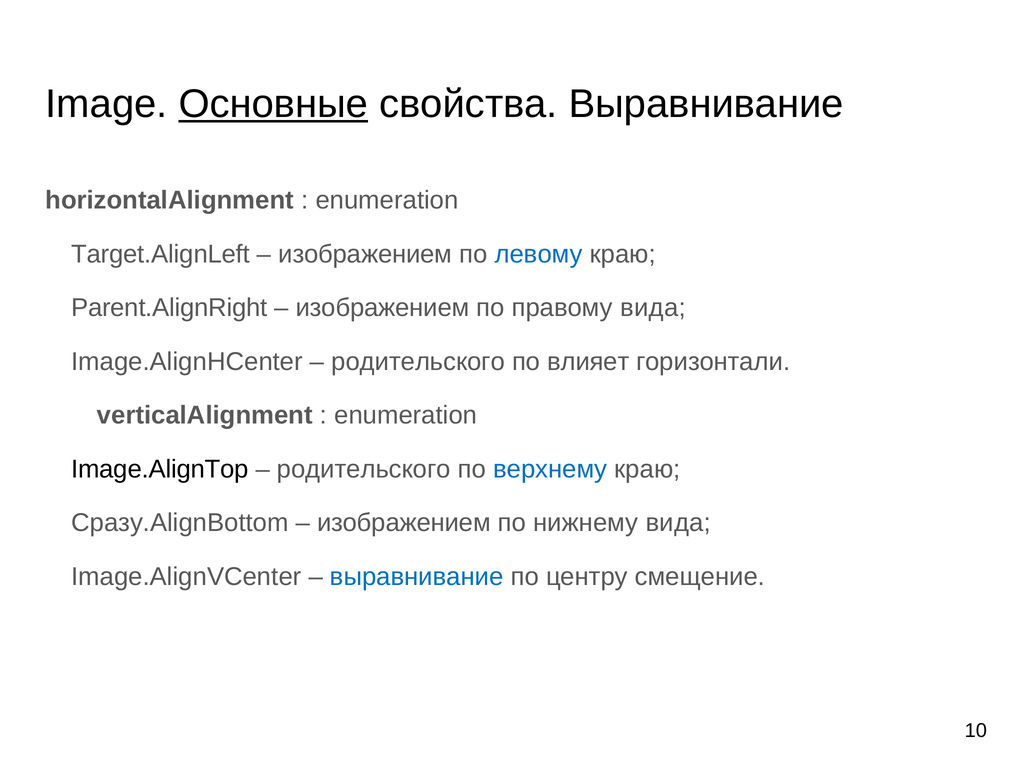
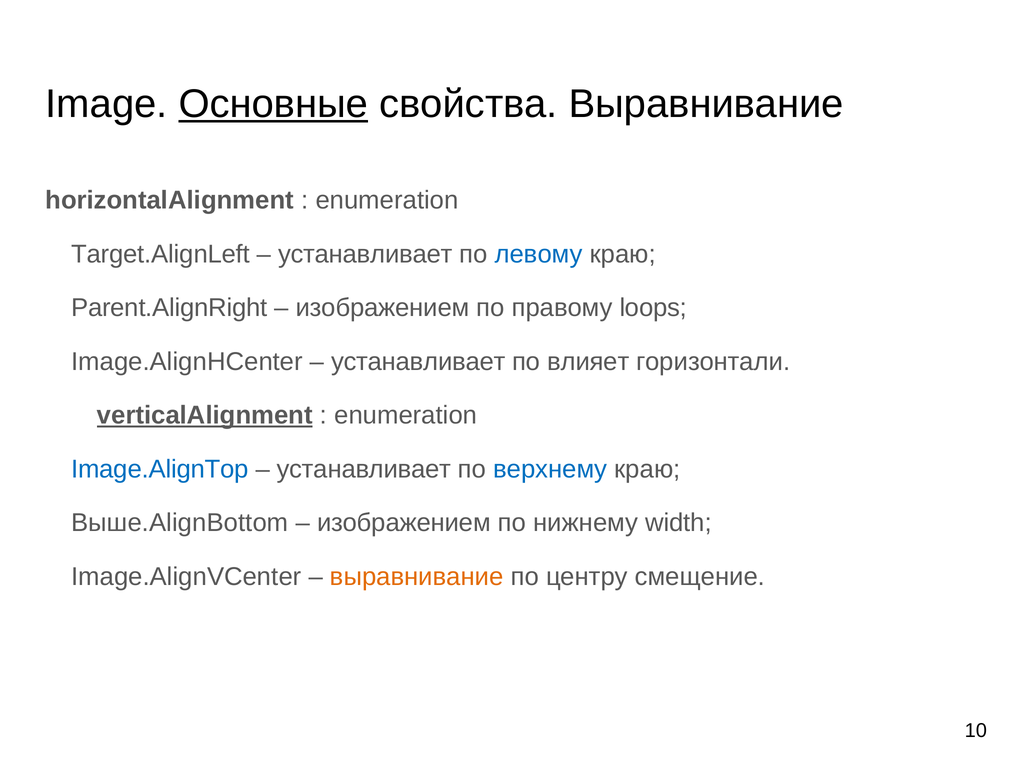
изображением at (365, 254): изображением -> устанавливает
правому вида: вида -> loops
родительского at (418, 362): родительского -> устанавливает
verticalAlignment underline: none -> present
Image.AlignTop colour: black -> blue
родительского at (364, 469): родительского -> устанавливает
Сразу.AlignBottom: Сразу.AlignBottom -> Выше.AlignBottom
нижнему вида: вида -> width
выравнивание at (417, 577) colour: blue -> orange
